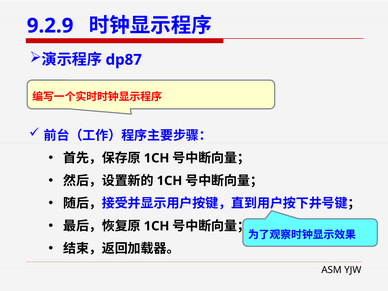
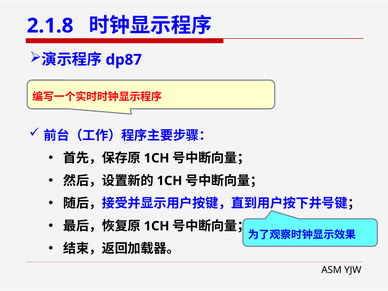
9.2.9: 9.2.9 -> 2.1.8
